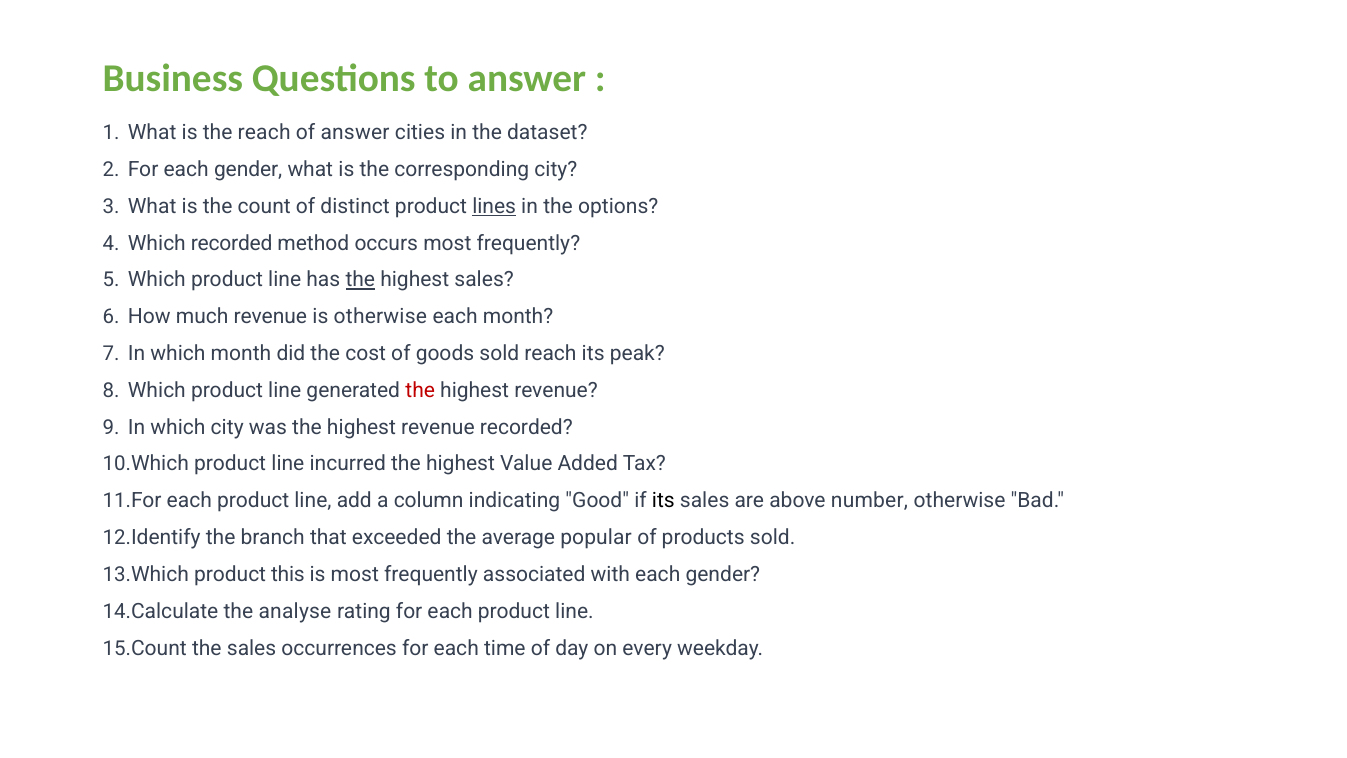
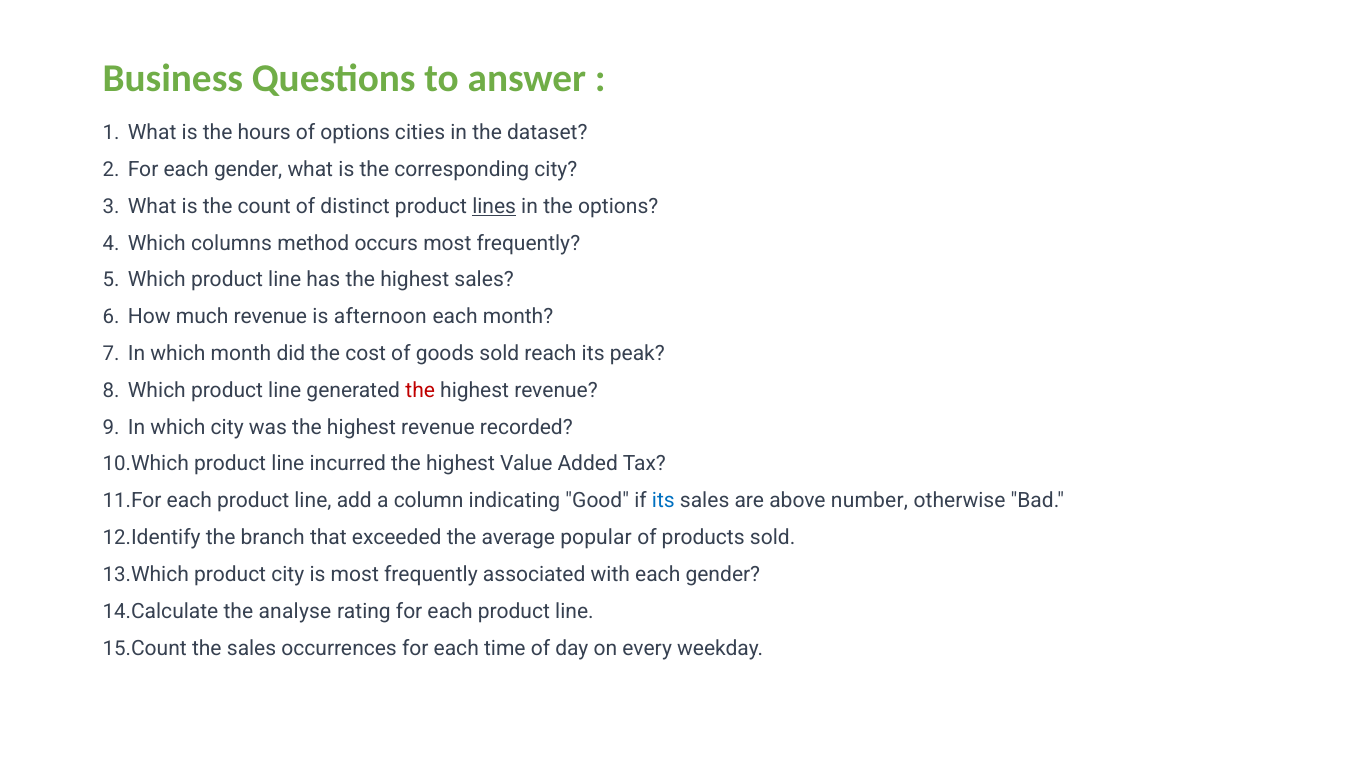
the reach: reach -> hours
of answer: answer -> options
Which recorded: recorded -> columns
the at (360, 280) underline: present -> none
is otherwise: otherwise -> afternoon
its at (663, 501) colour: black -> blue
product this: this -> city
